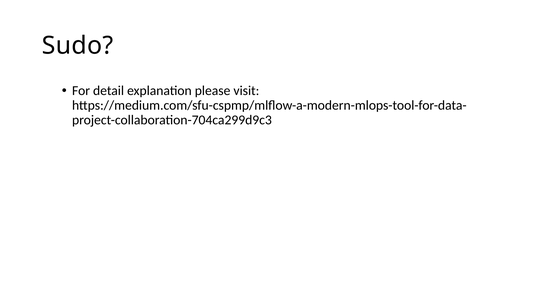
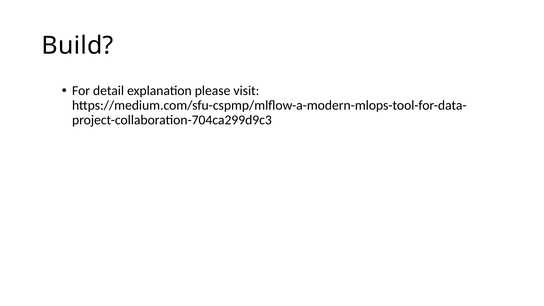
Sudo: Sudo -> Build
